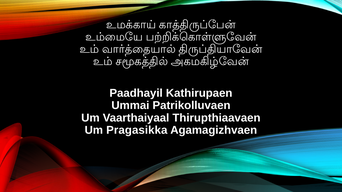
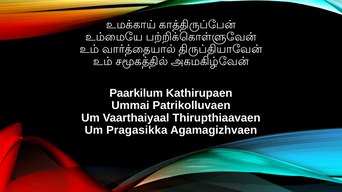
Paadhayil: Paadhayil -> Paarkilum
